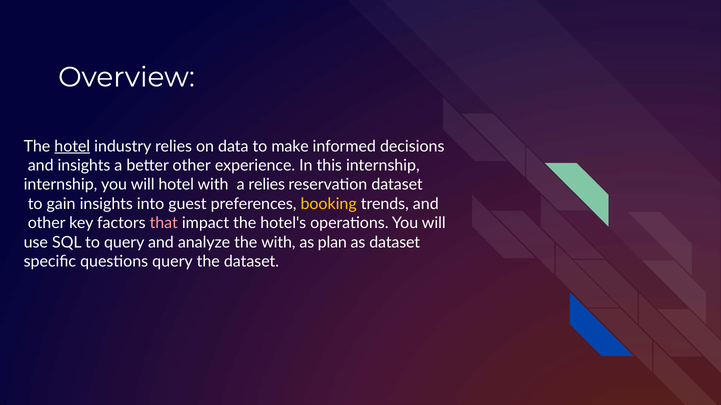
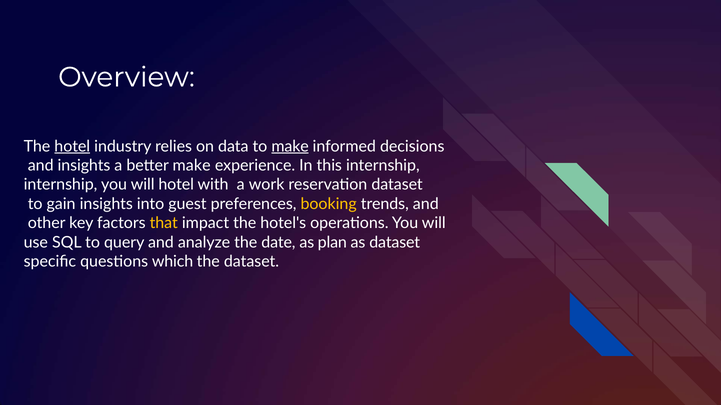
make at (290, 147) underline: none -> present
better other: other -> make
a relies: relies -> work
that colour: pink -> yellow
the with: with -> date
questions query: query -> which
